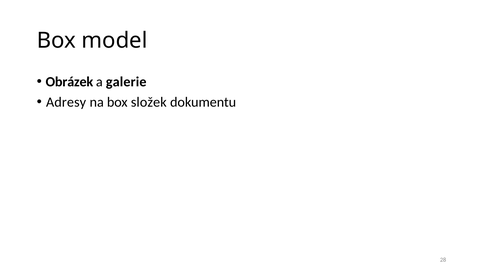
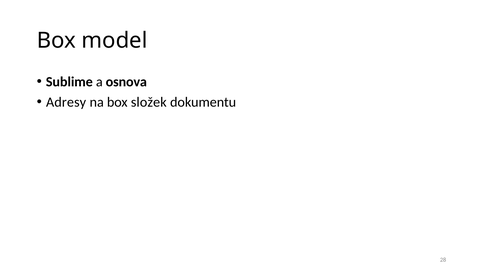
Obrázek: Obrázek -> Sublime
galerie: galerie -> osnova
